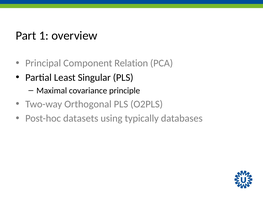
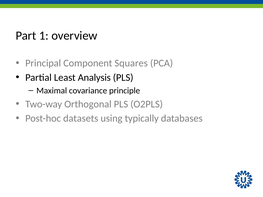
Relation: Relation -> Squares
Singular: Singular -> Analysis
